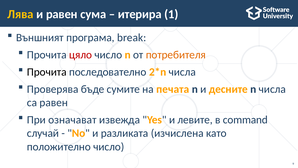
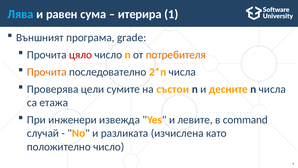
Лява colour: yellow -> light blue
break: break -> grade
Прочита at (47, 72) colour: black -> orange
бъде: бъде -> цели
печата: печата -> състои
са равен: равен -> етажа
означават: означават -> инженери
